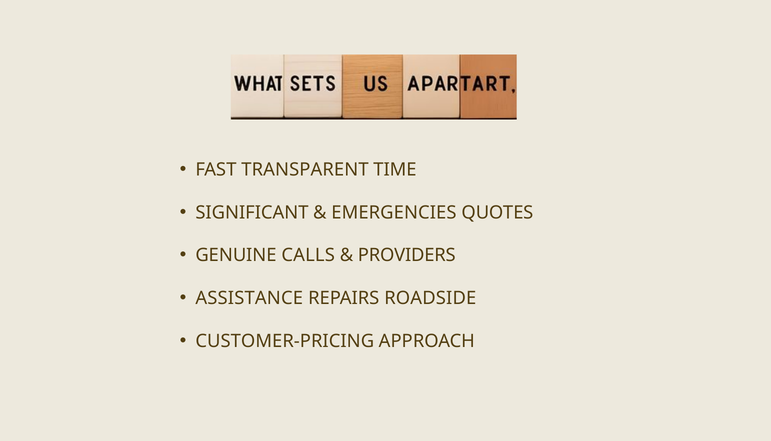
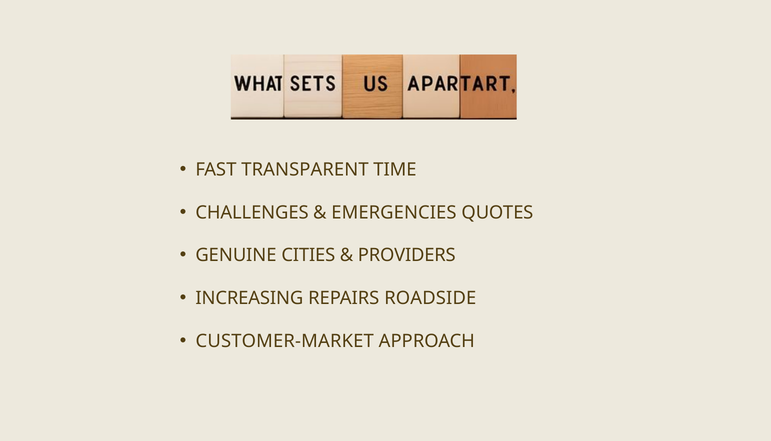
SIGNIFICANT: SIGNIFICANT -> CHALLENGES
CALLS: CALLS -> CITIES
ASSISTANCE: ASSISTANCE -> INCREASING
CUSTOMER-PRICING: CUSTOMER-PRICING -> CUSTOMER-MARKET
